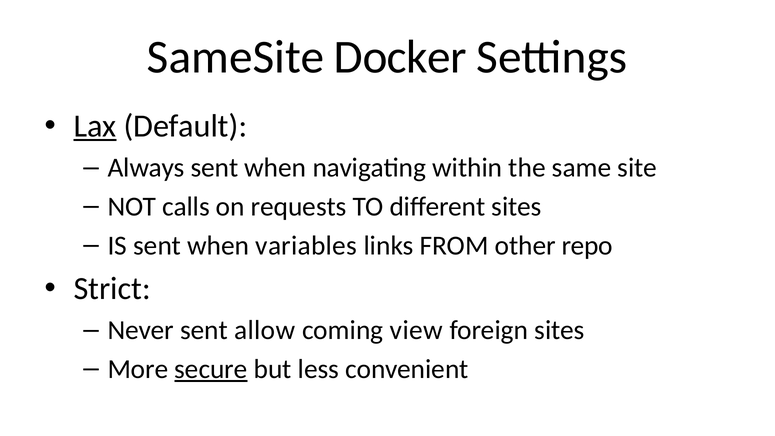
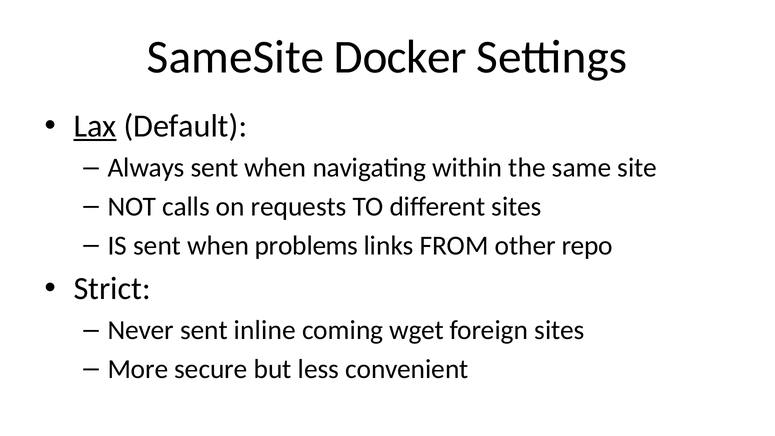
variables: variables -> problems
allow: allow -> inline
view: view -> wget
secure underline: present -> none
